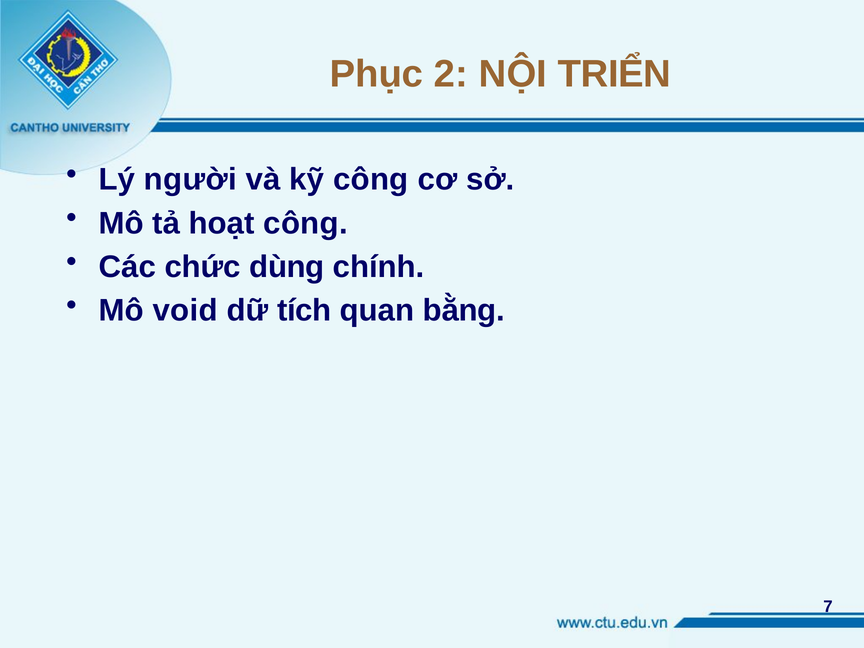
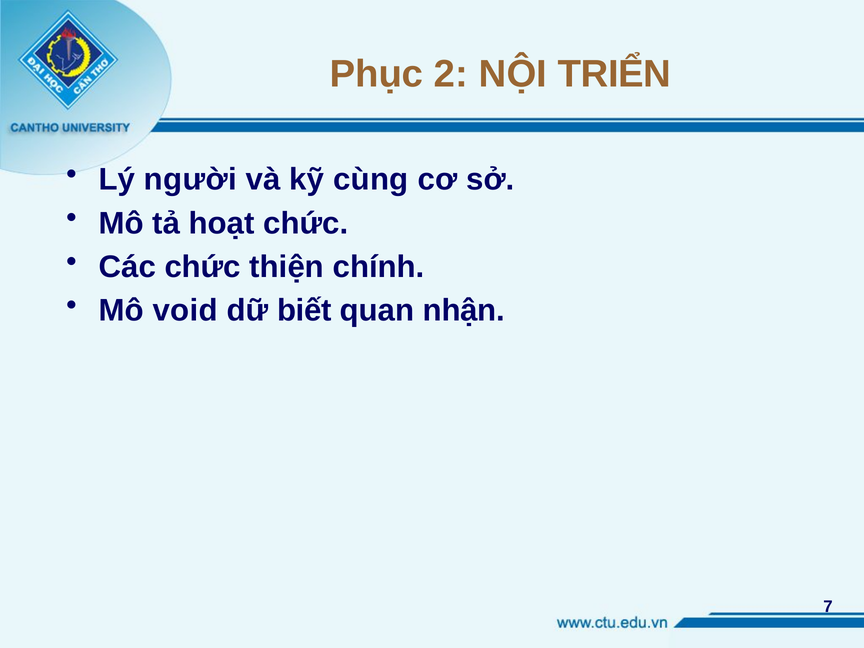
kỹ công: công -> cùng
hoạt công: công -> chức
dùng: dùng -> thiện
tích: tích -> biết
bằng: bằng -> nhận
